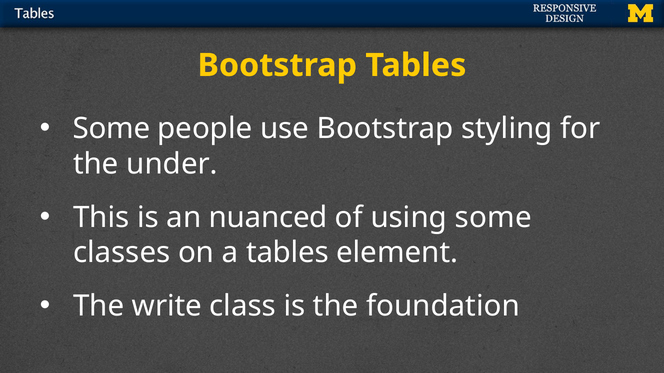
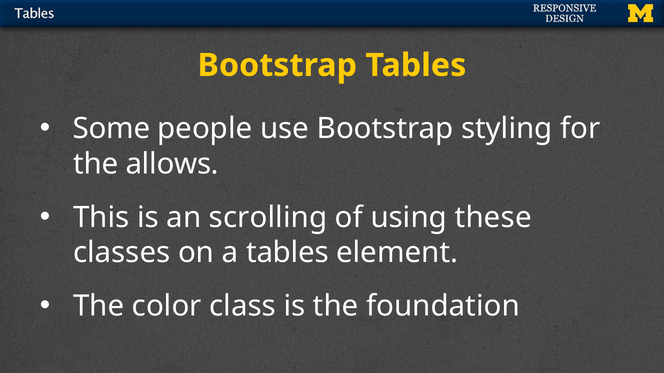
under: under -> allows
nuanced: nuanced -> scrolling
using some: some -> these
write: write -> color
